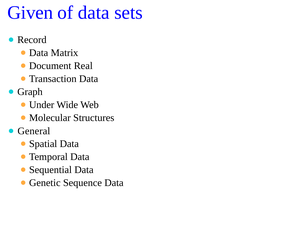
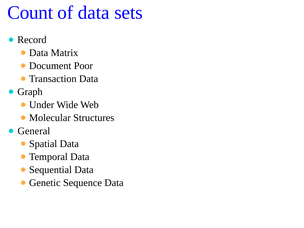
Given: Given -> Count
Real: Real -> Poor
